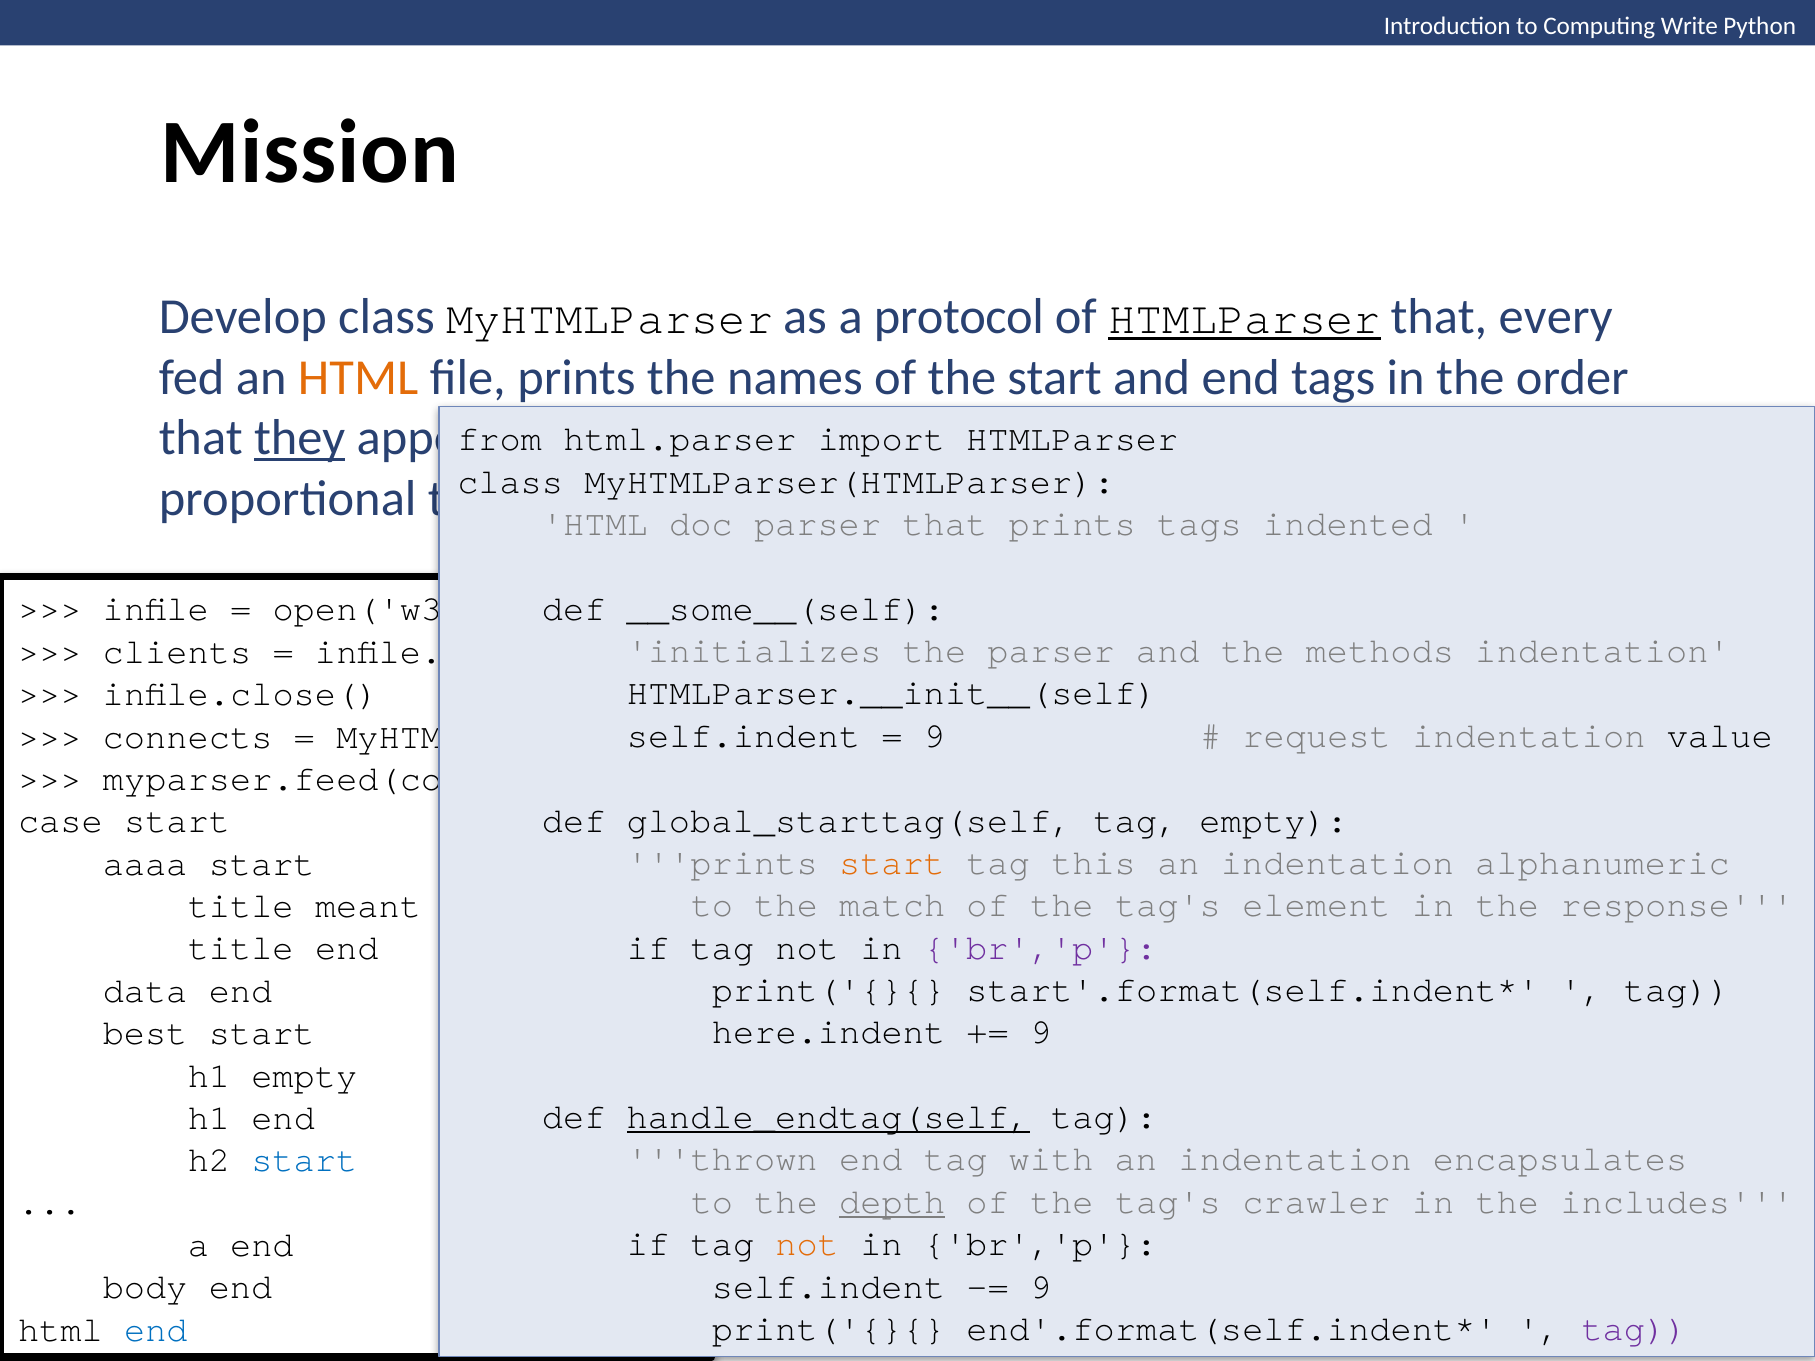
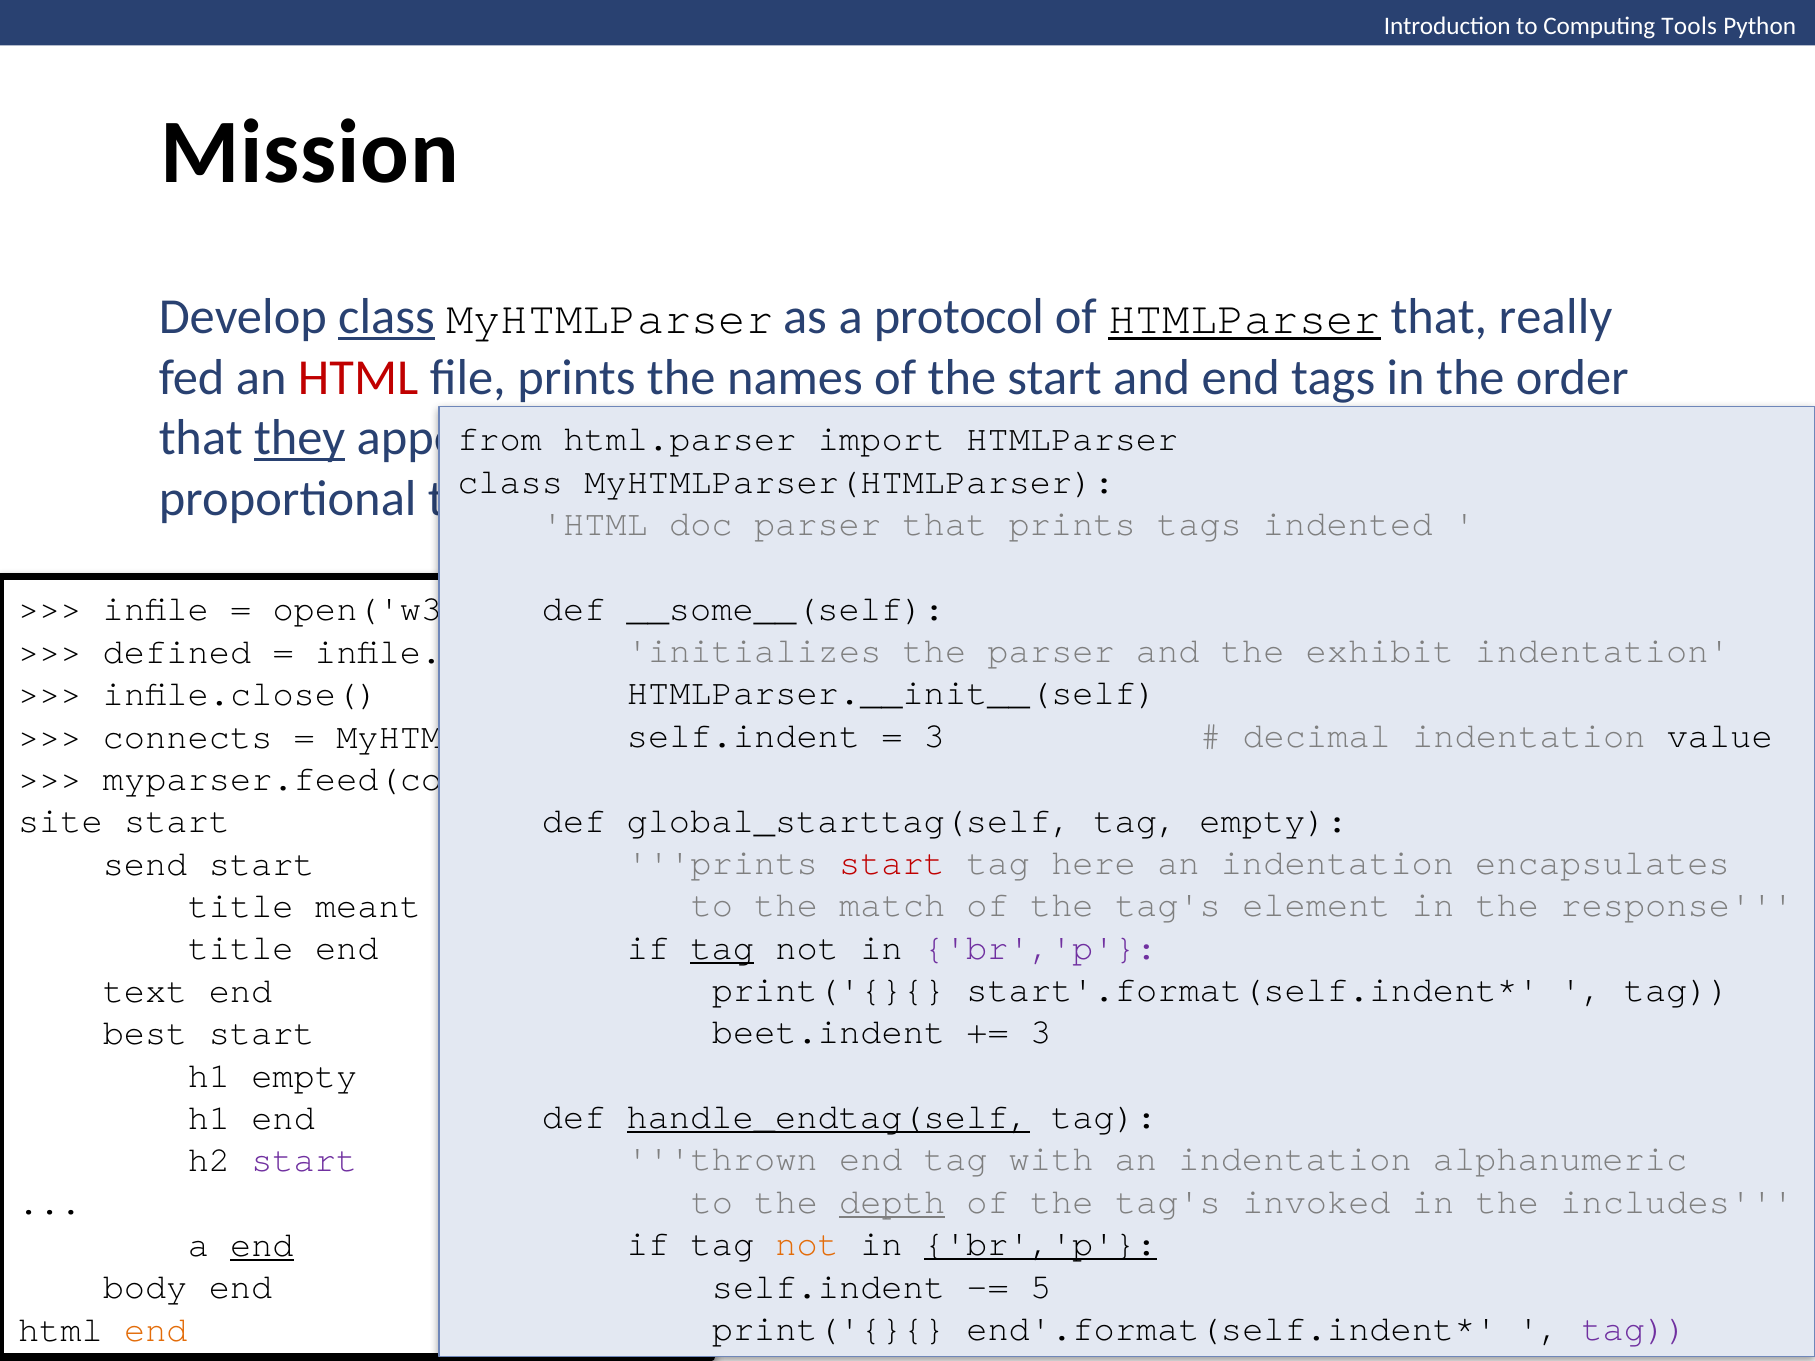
Write: Write -> Tools
class at (387, 317) underline: none -> present
every: every -> really
HTML at (358, 378) colour: orange -> red
methods: methods -> exhibit
clients: clients -> defined
9 at (934, 736): 9 -> 3
request: request -> decimal
case: case -> site
start at (892, 863) colour: orange -> red
this: this -> here
alphanumeric: alphanumeric -> encapsulates
aaaa: aaaa -> send
tag at (722, 948) underline: none -> present
data: data -> text
here.indent: here.indent -> beet.indent
9 at (1041, 1032): 9 -> 3
encapsulates: encapsulates -> alphanumeric
start at (304, 1160) colour: blue -> purple
crawler: crawler -> invoked
br','p at (1040, 1244) underline: none -> present
end at (262, 1245) underline: none -> present
9 at (1041, 1287): 9 -> 5
end at (156, 1330) colour: blue -> orange
